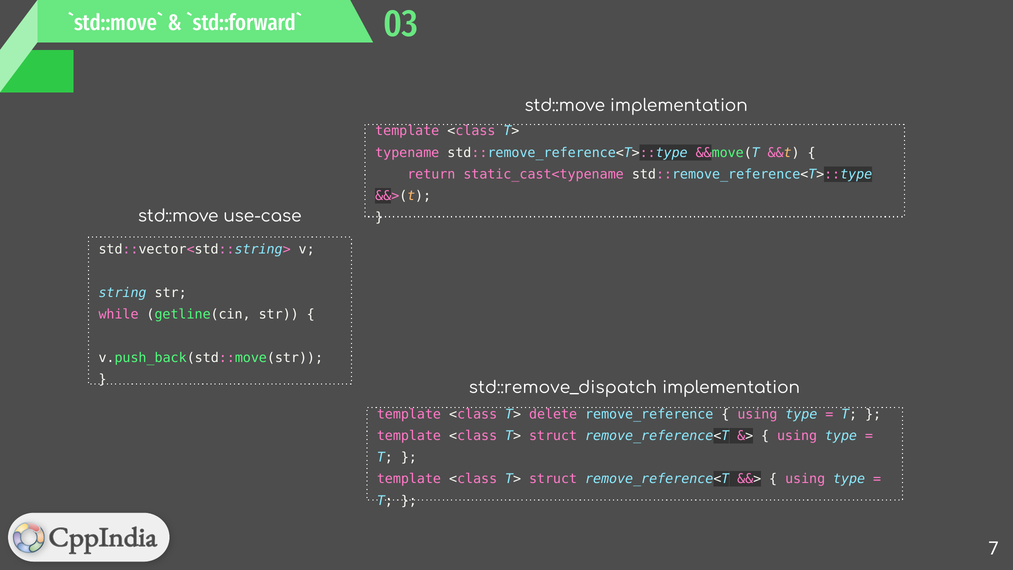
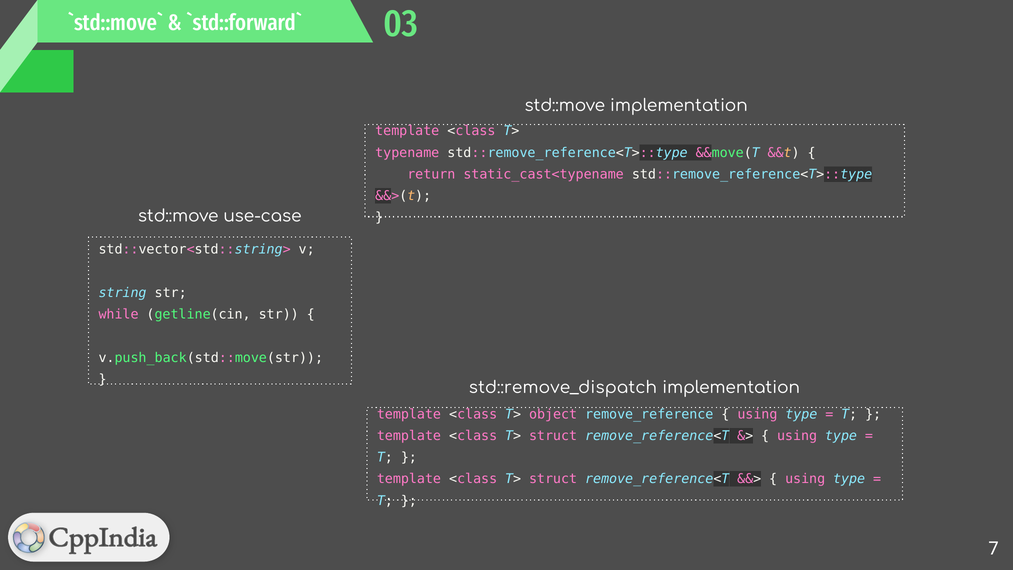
delete: delete -> object
